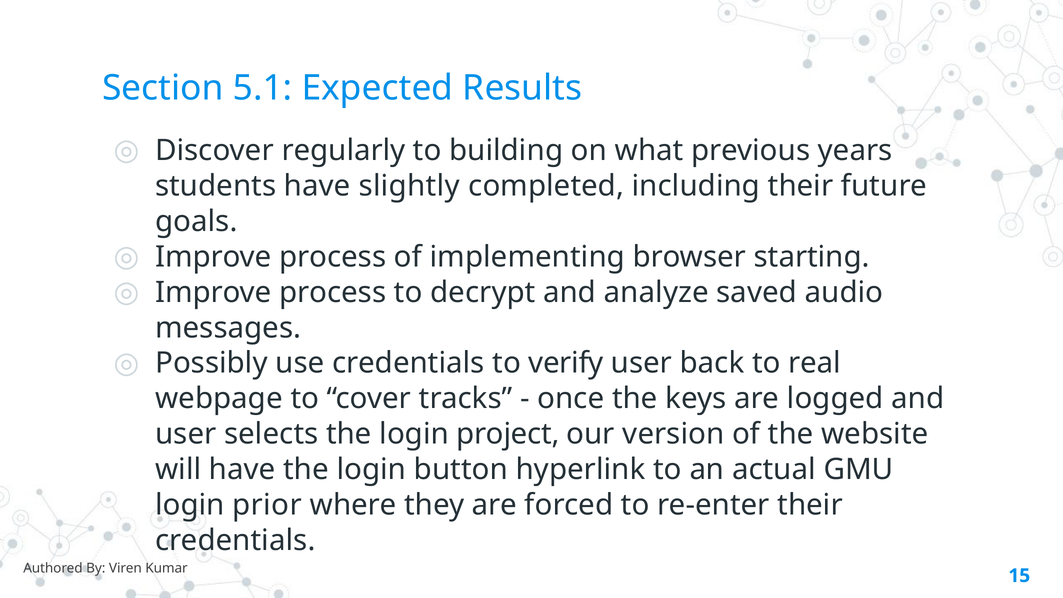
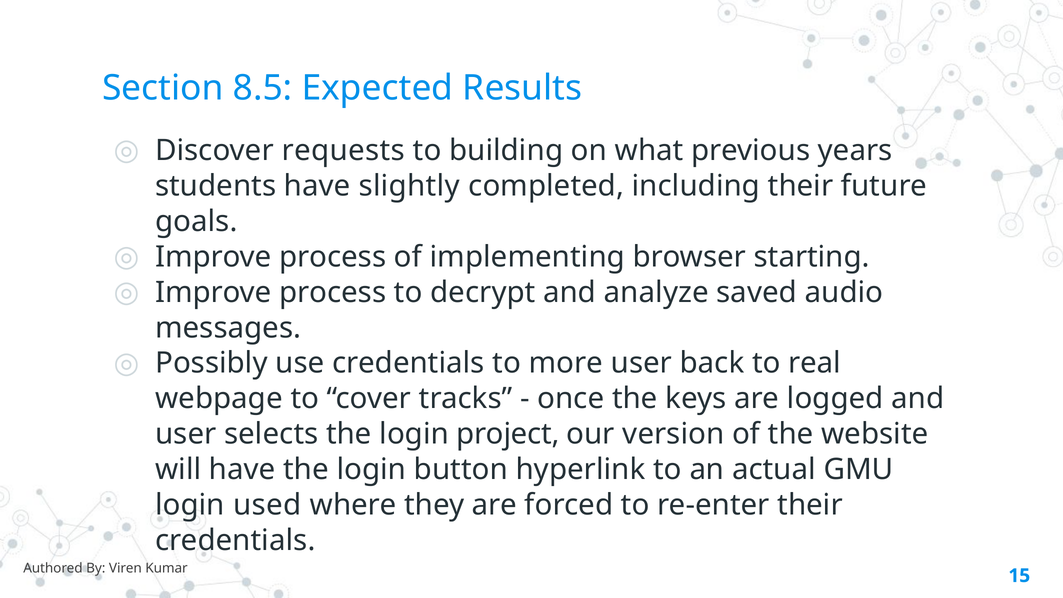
5.1: 5.1 -> 8.5
regularly: regularly -> requests
verify: verify -> more
prior: prior -> used
